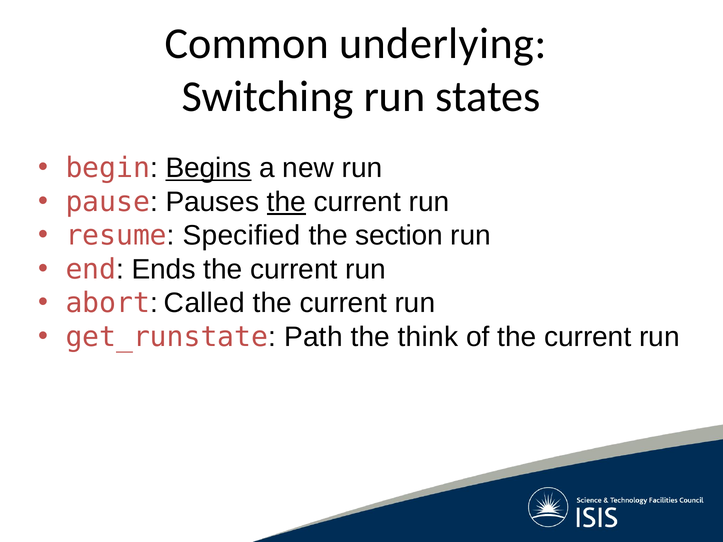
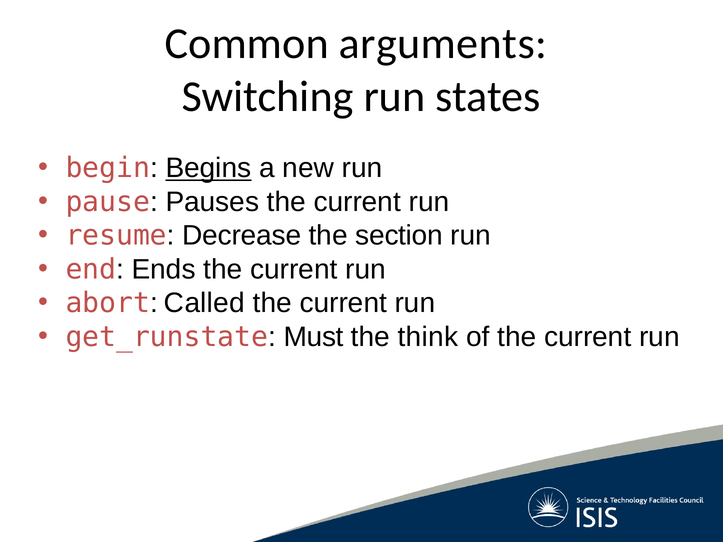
underlying: underlying -> arguments
the at (286, 202) underline: present -> none
Specified: Specified -> Decrease
Path: Path -> Must
